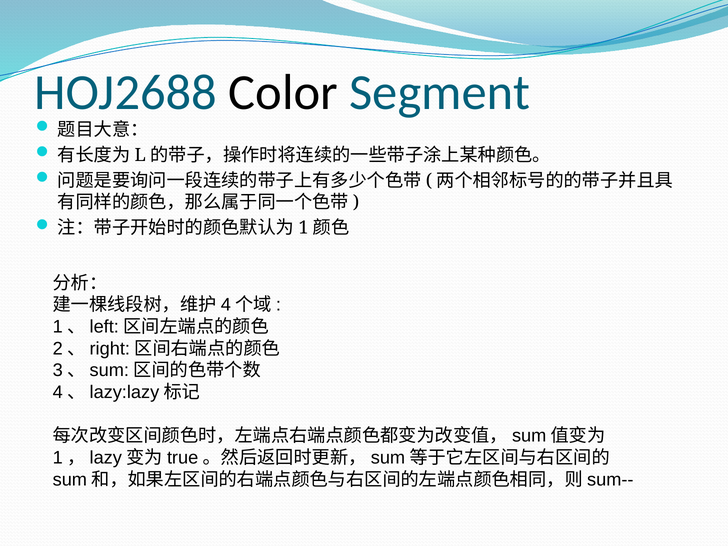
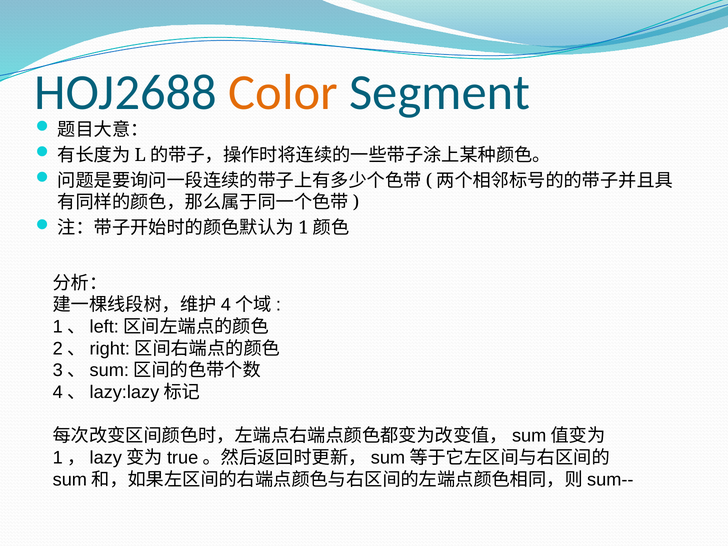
Color colour: black -> orange
